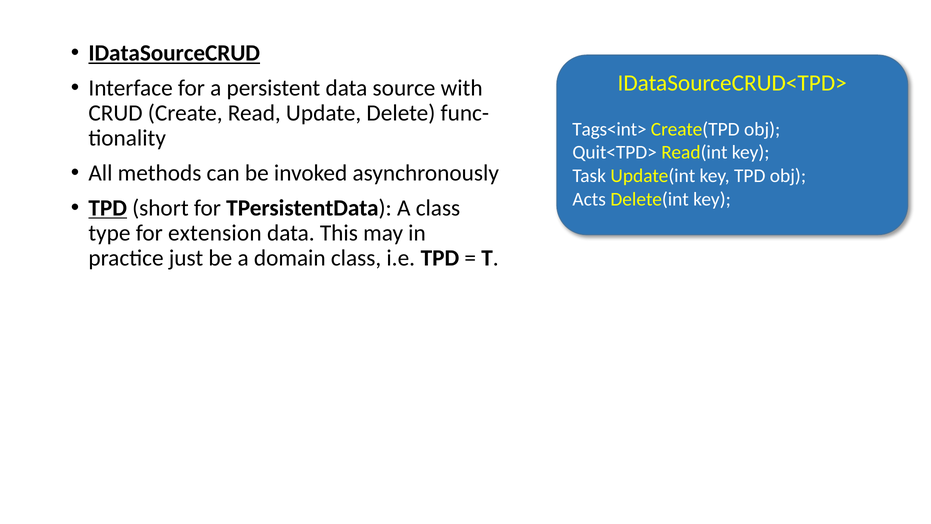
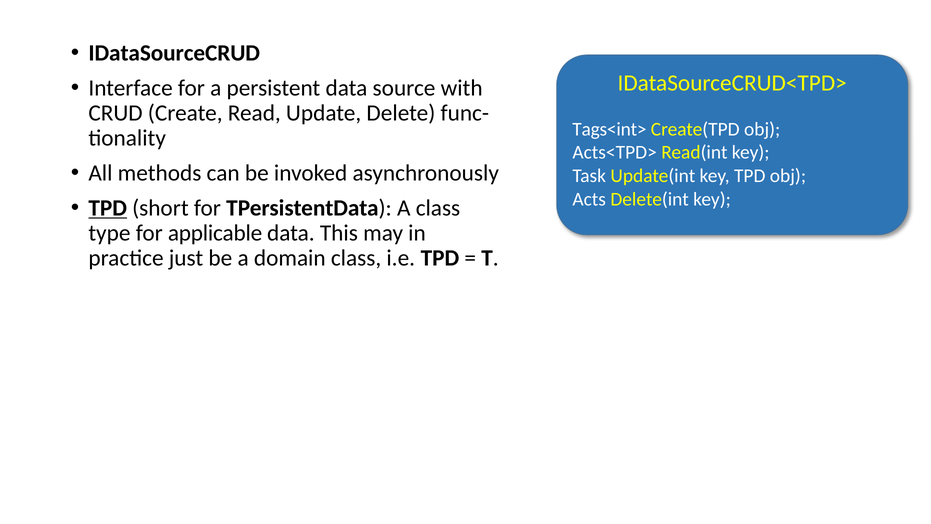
IDataSourceCRUD underline: present -> none
Quit<TPD>: Quit<TPD> -> Acts<TPD>
extension: extension -> applicable
